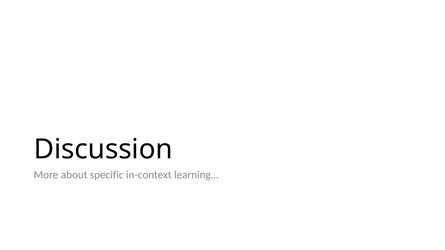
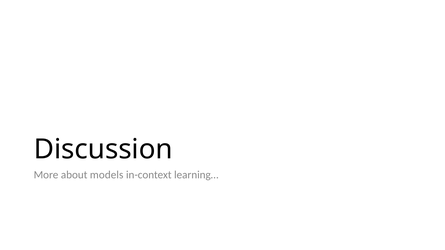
specific: specific -> models
